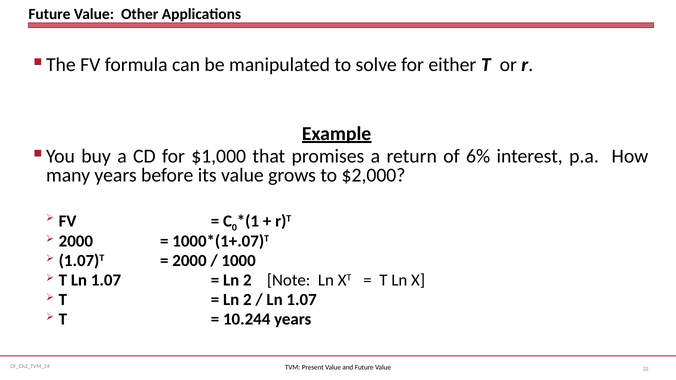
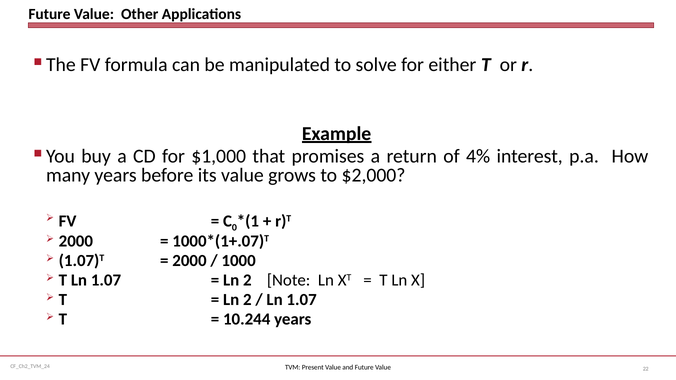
6%: 6% -> 4%
